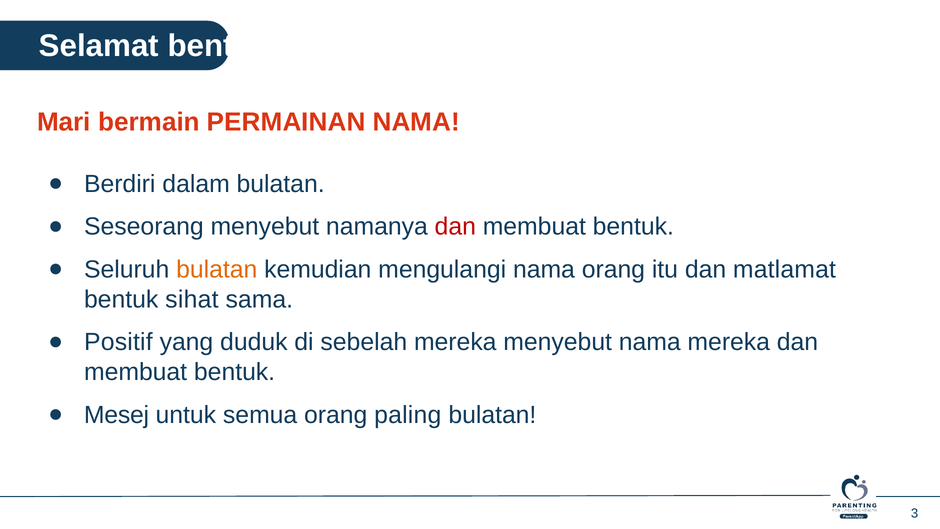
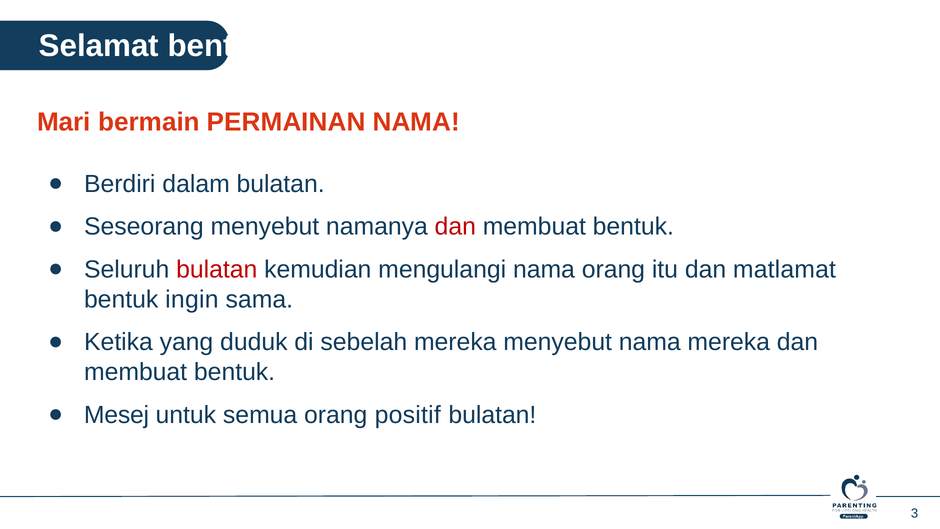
bulatan at (217, 270) colour: orange -> red
sihat: sihat -> ingin
Positif: Positif -> Ketika
paling: paling -> positif
